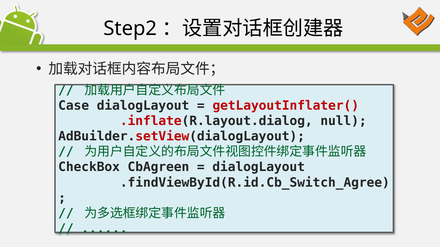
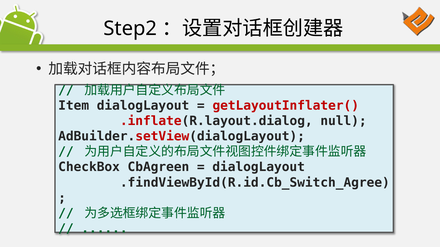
Case: Case -> Item
